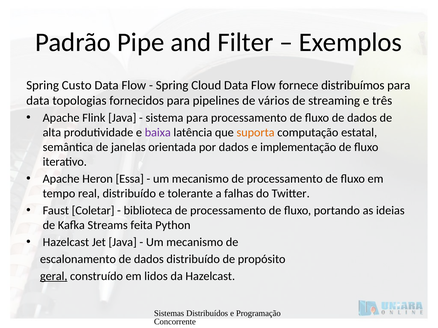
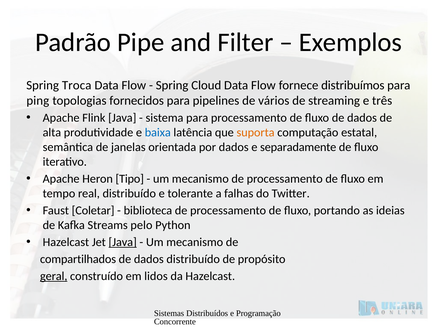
Custo: Custo -> Troca
data at (38, 101): data -> ping
baixa colour: purple -> blue
implementação: implementação -> separadamente
Essa: Essa -> Tipo
feita: feita -> pelo
Java at (123, 242) underline: none -> present
escalonamento: escalonamento -> compartilhados
